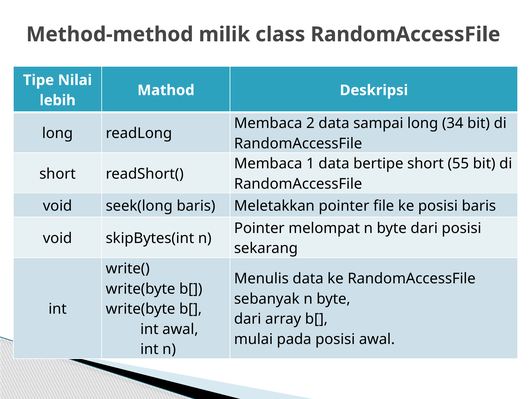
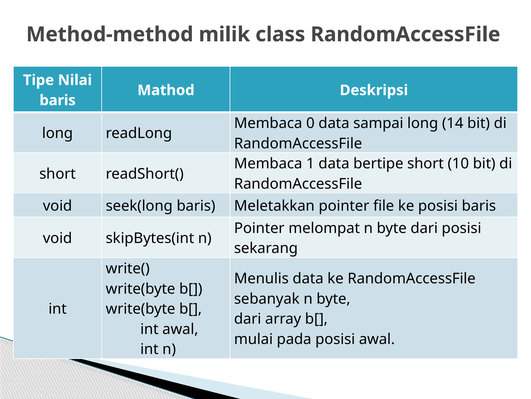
lebih at (58, 100): lebih -> baris
2: 2 -> 0
34: 34 -> 14
55: 55 -> 10
